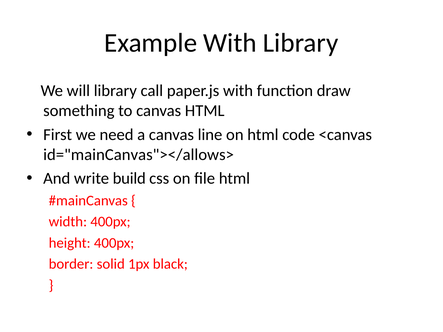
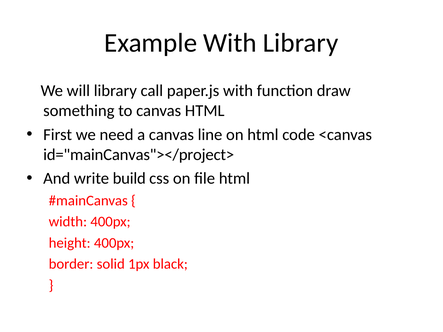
id="mainCanvas"></allows>: id="mainCanvas"></allows> -> id="mainCanvas"></project>
